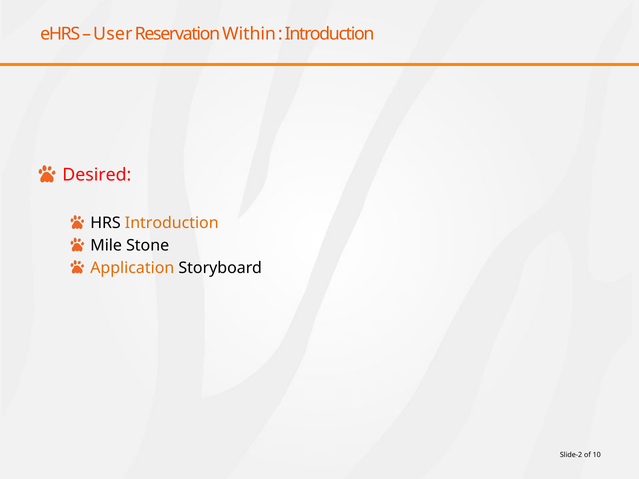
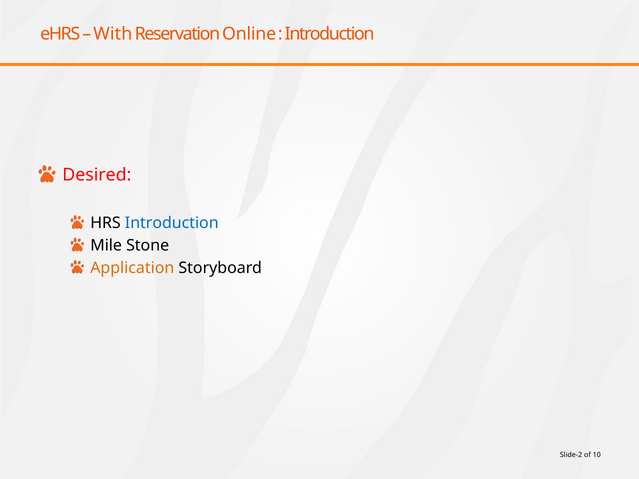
User: User -> With
Within: Within -> Online
Introduction at (172, 223) colour: orange -> blue
